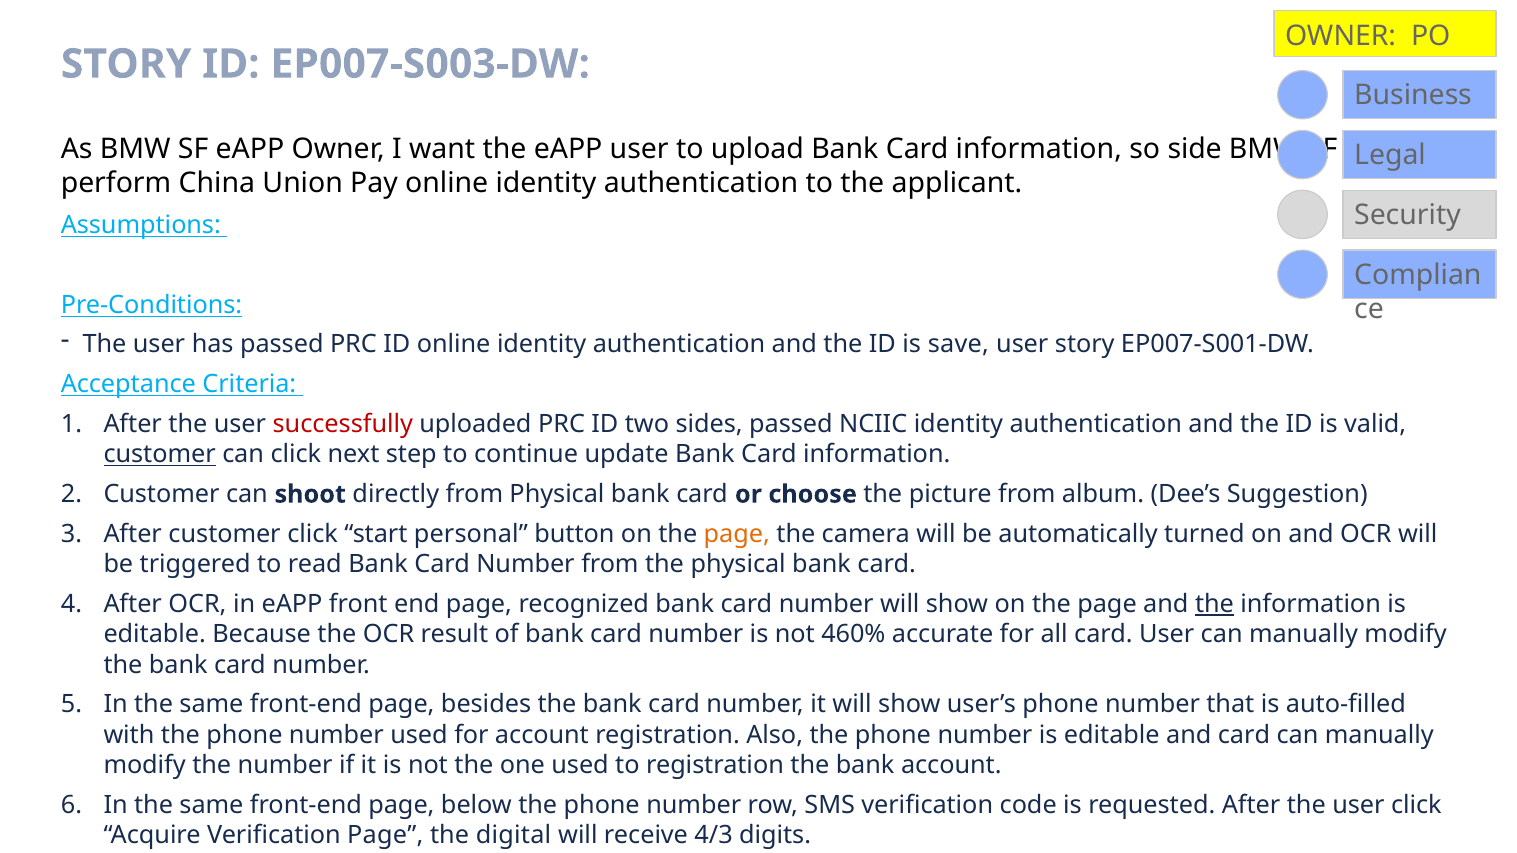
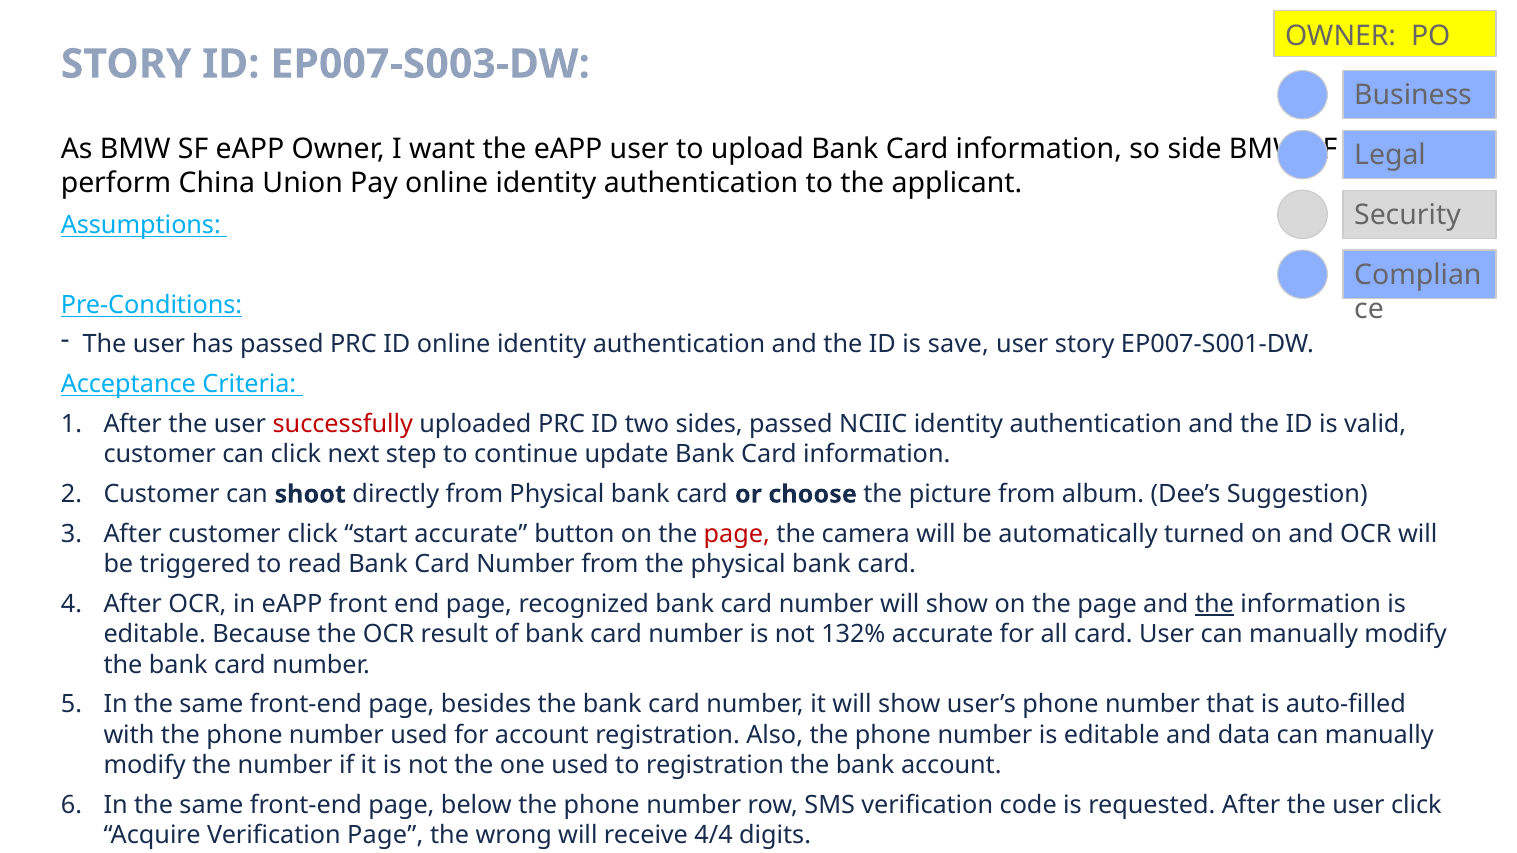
customer at (160, 455) underline: present -> none
start personal: personal -> accurate
page at (737, 534) colour: orange -> red
460%: 460% -> 132%
and card: card -> data
digital: digital -> wrong
4/3: 4/3 -> 4/4
